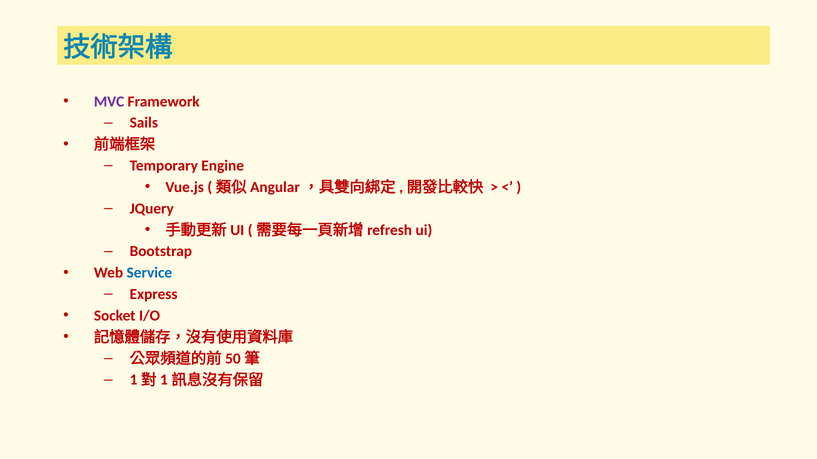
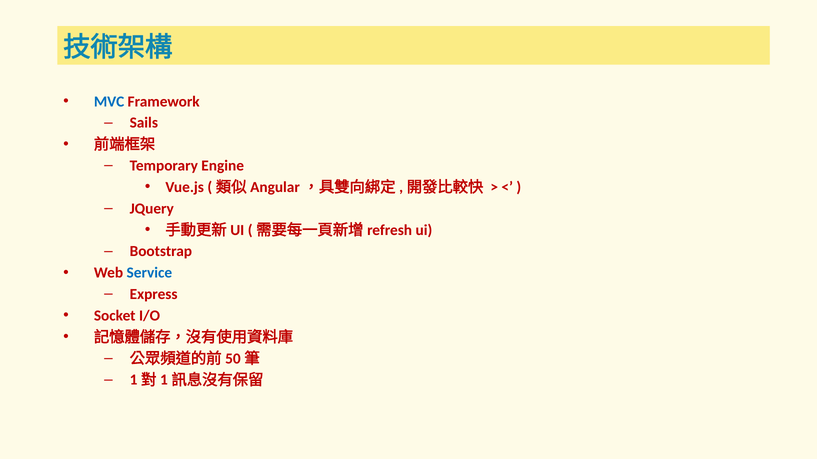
MVC colour: purple -> blue
